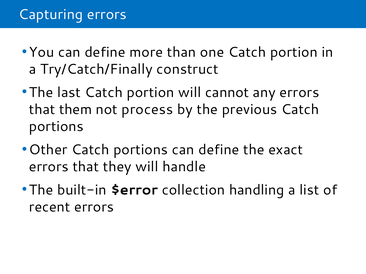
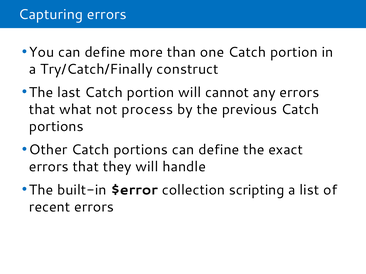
them: them -> what
handling: handling -> scripting
